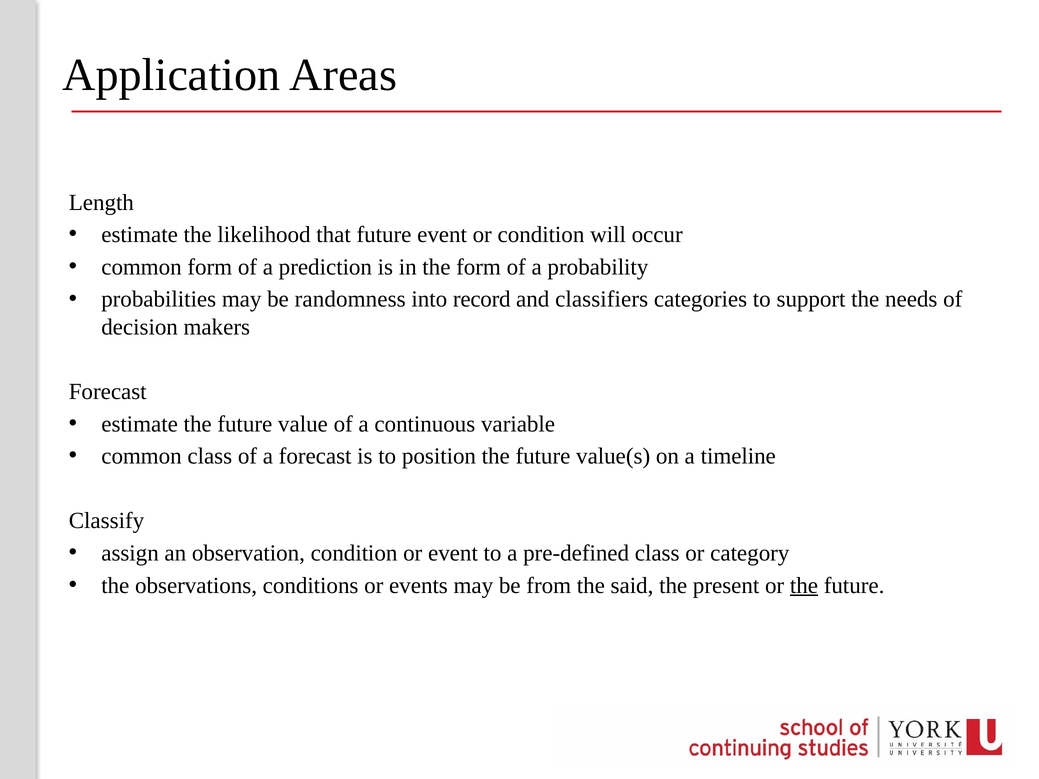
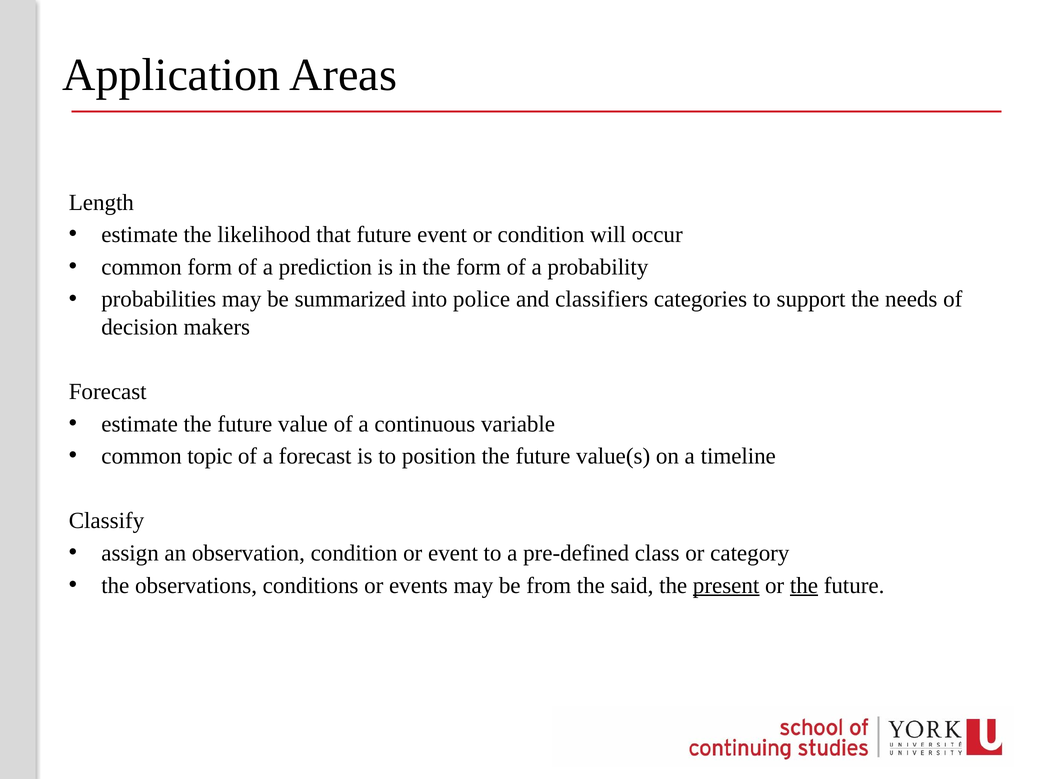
randomness: randomness -> summarized
record: record -> police
common class: class -> topic
present underline: none -> present
